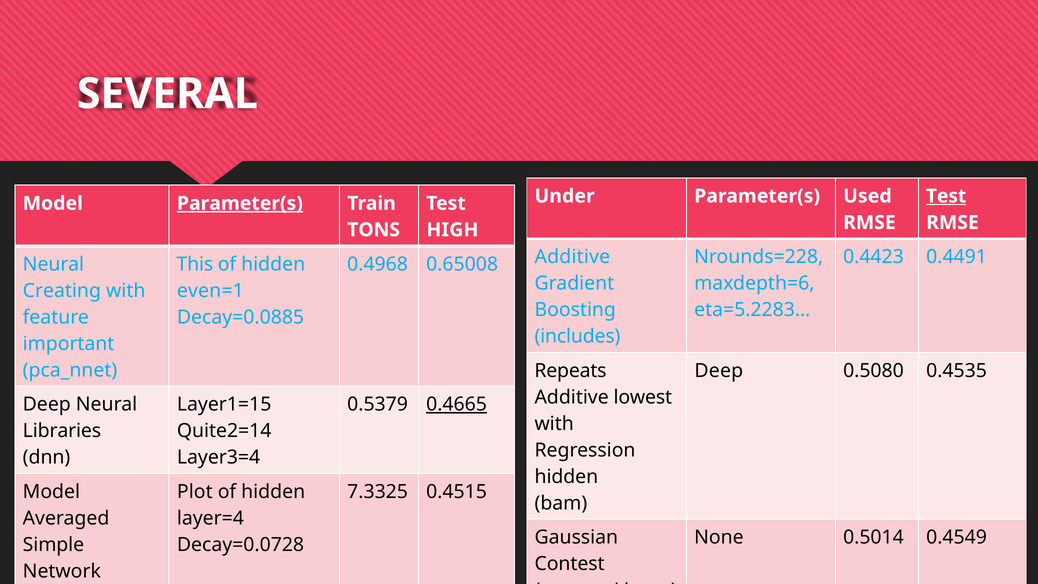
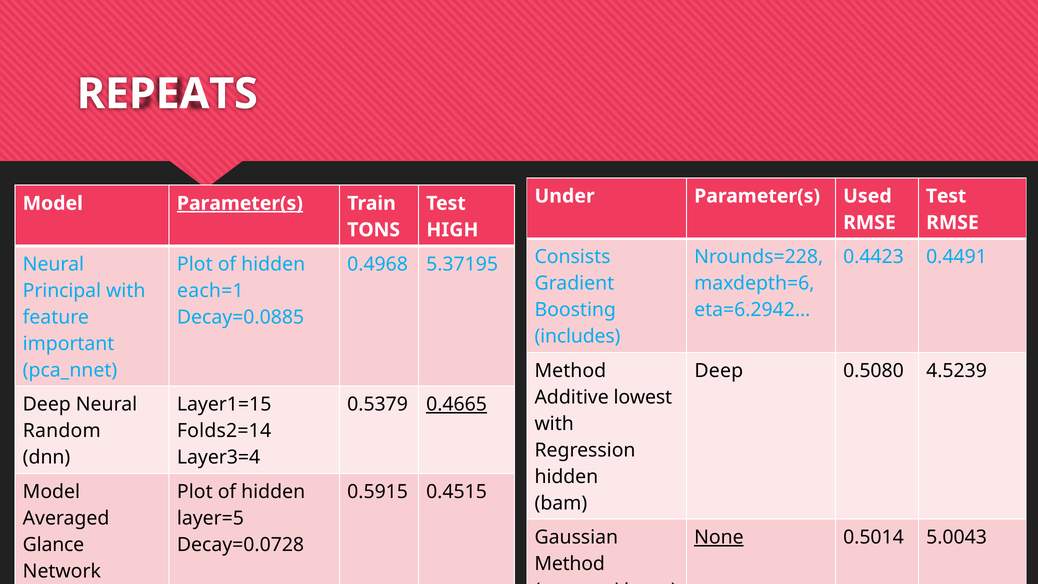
SEVERAL: SEVERAL -> REPEATS
Test at (946, 196) underline: present -> none
Additive at (572, 257): Additive -> Consists
This at (195, 264): This -> Plot
0.65008: 0.65008 -> 5.37195
Creating: Creating -> Principal
even=1: even=1 -> each=1
eta=5.2283…: eta=5.2283… -> eta=6.2942…
Repeats at (570, 371): Repeats -> Method
0.4535: 0.4535 -> 4.5239
Libraries: Libraries -> Random
Quite2=14: Quite2=14 -> Folds2=14
7.3325: 7.3325 -> 0.5915
layer=4: layer=4 -> layer=5
None underline: none -> present
0.4549: 0.4549 -> 5.0043
Simple: Simple -> Glance
Contest at (570, 564): Contest -> Method
